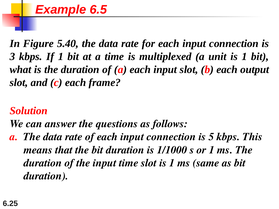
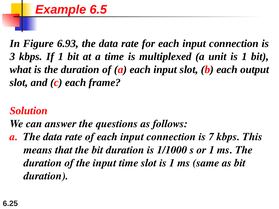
5.40: 5.40 -> 6.93
5: 5 -> 7
